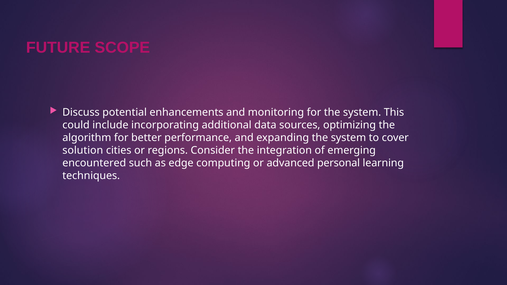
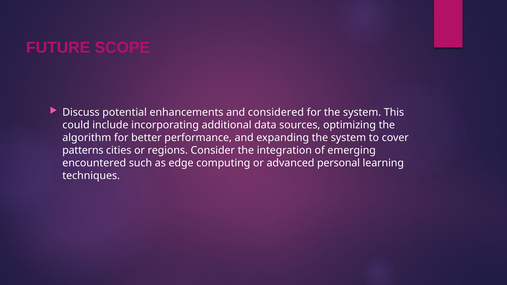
monitoring: monitoring -> considered
solution: solution -> patterns
